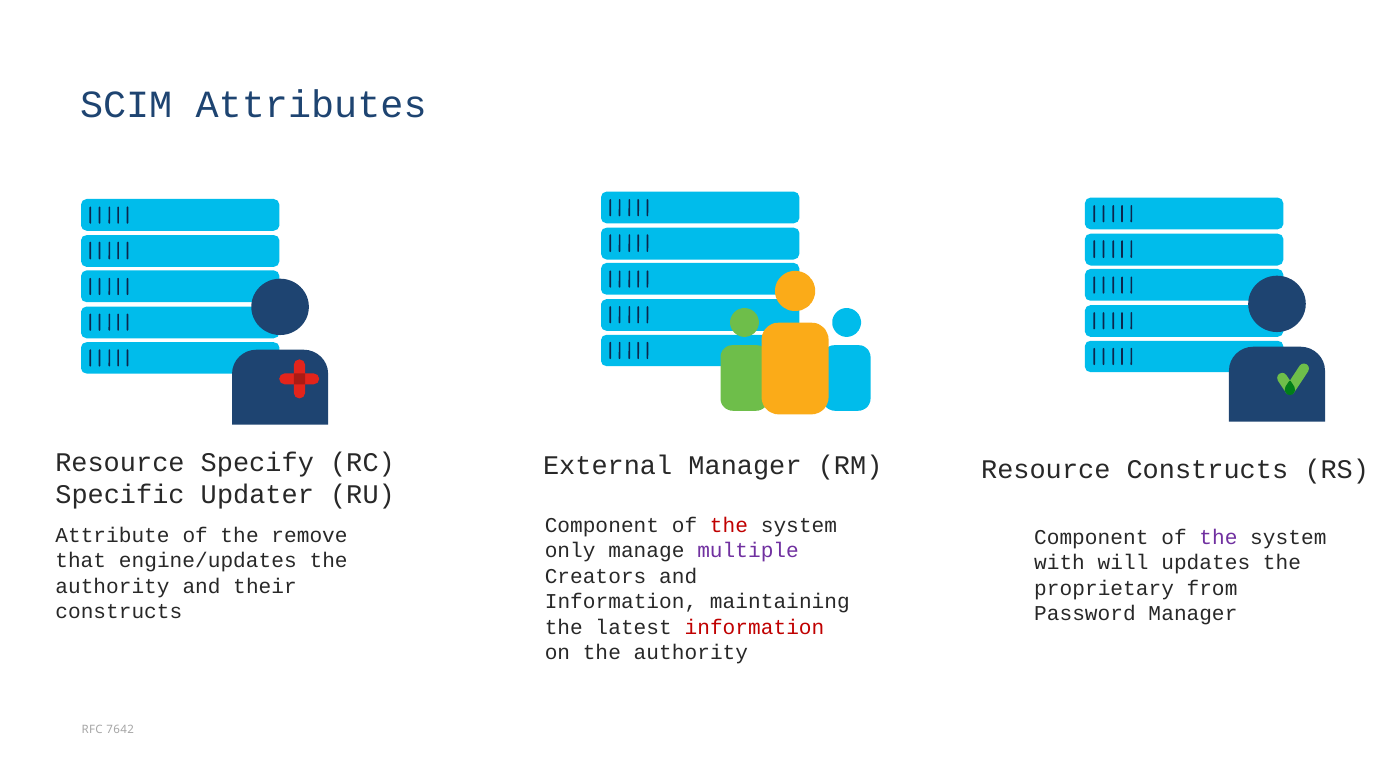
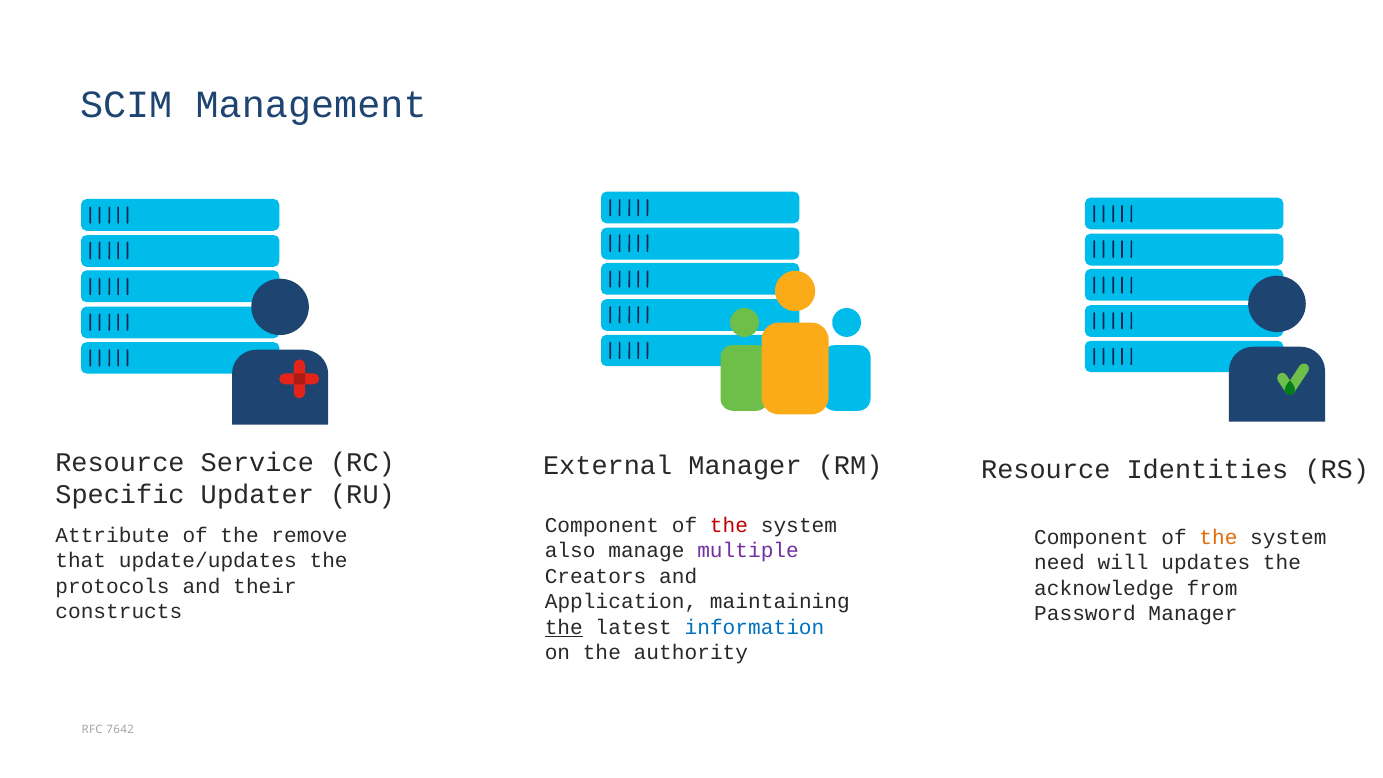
Attributes: Attributes -> Management
Specify: Specify -> Service
Resource Constructs: Constructs -> Identities
the at (1218, 537) colour: purple -> orange
only: only -> also
engine/updates: engine/updates -> update/updates
with: with -> need
authority at (112, 586): authority -> protocols
proprietary: proprietary -> acknowledge
Information at (621, 602): Information -> Application
the at (564, 627) underline: none -> present
information at (754, 627) colour: red -> blue
